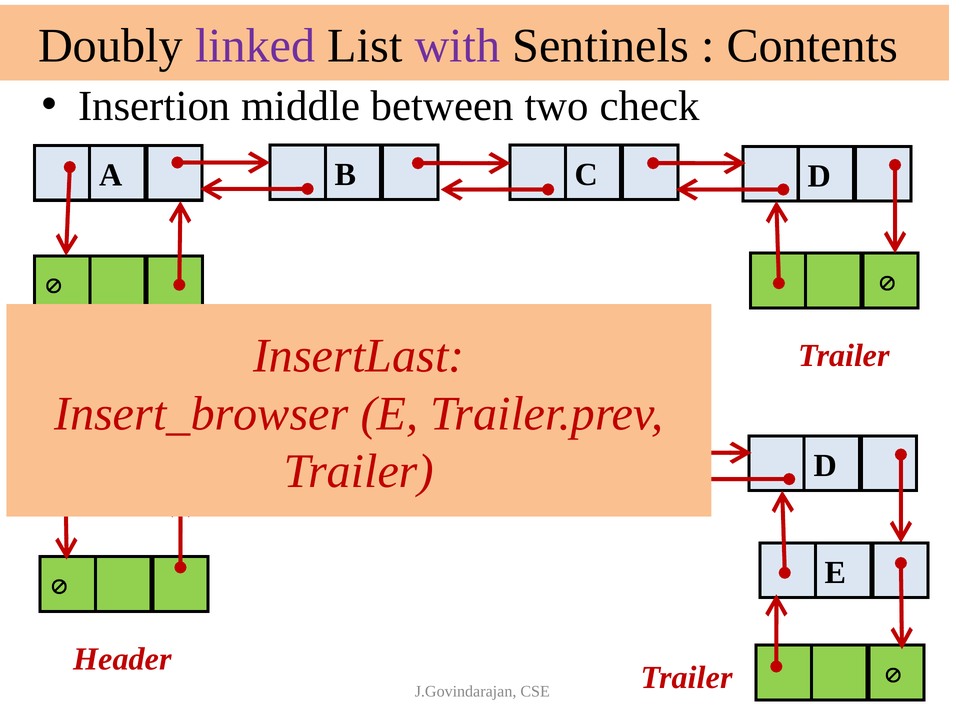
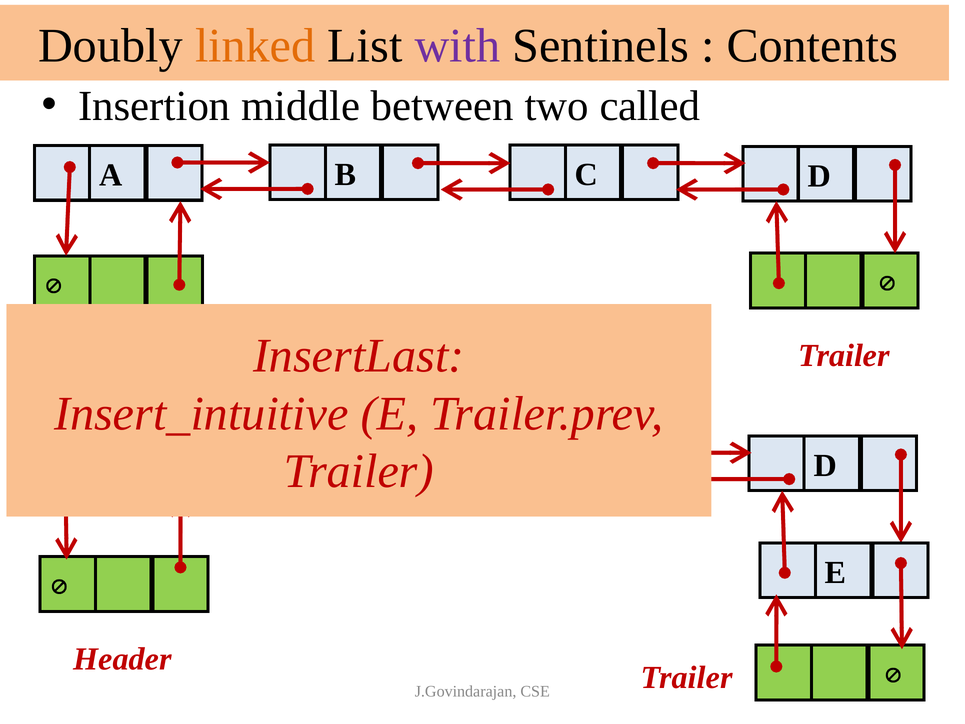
linked colour: purple -> orange
check: check -> called
Insert_browser: Insert_browser -> Insert_intuitive
